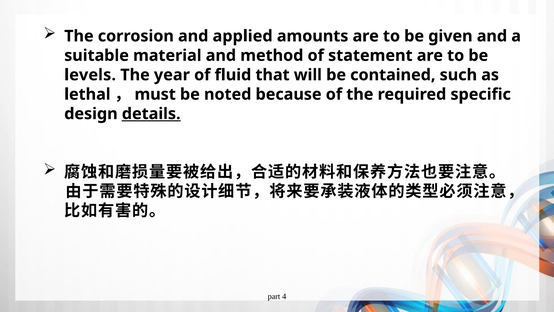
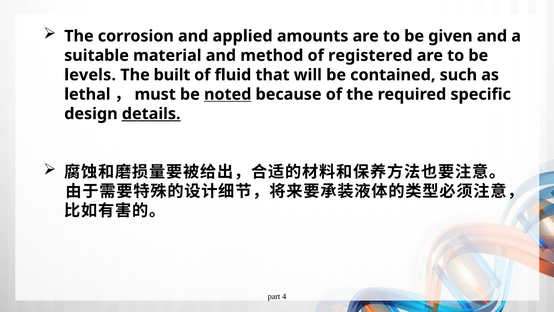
statement: statement -> registered
year: year -> built
noted underline: none -> present
